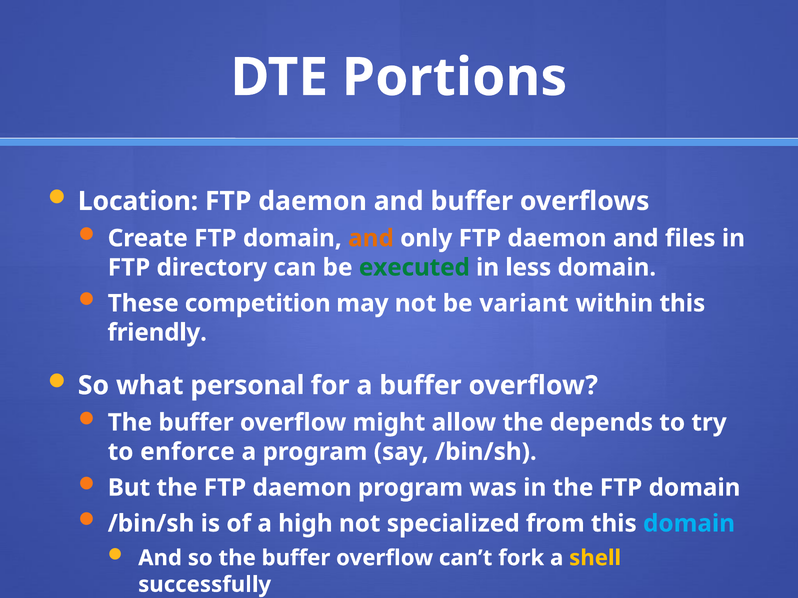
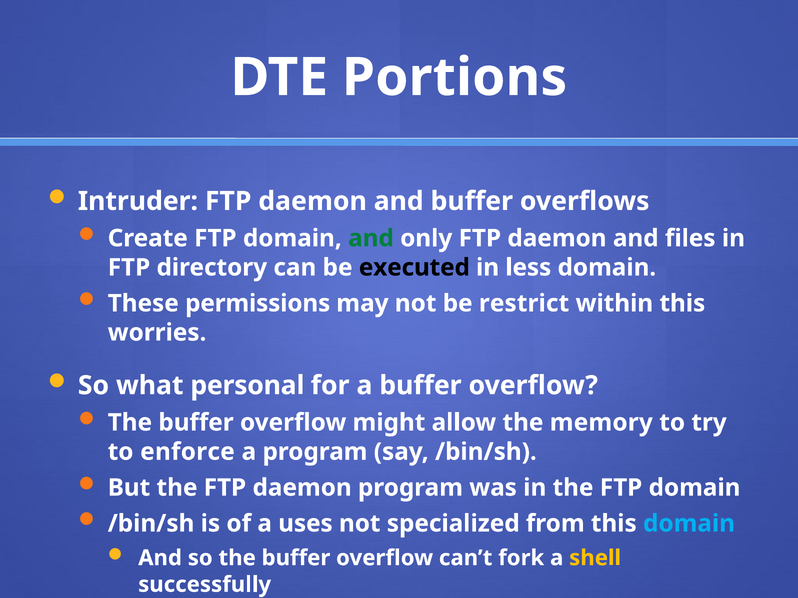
Location: Location -> Intruder
and at (371, 238) colour: orange -> green
executed colour: green -> black
competition: competition -> permissions
variant: variant -> restrict
friendly: friendly -> worries
depends: depends -> memory
high: high -> uses
